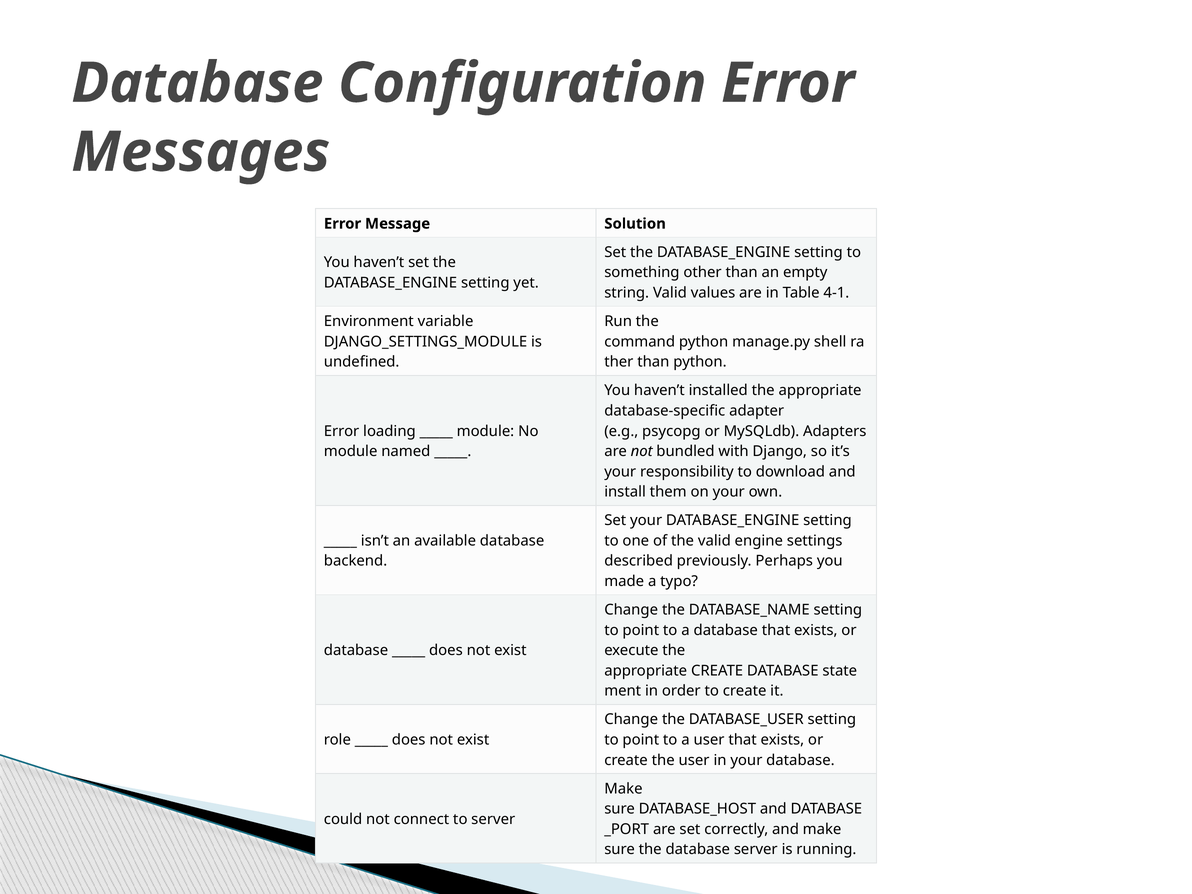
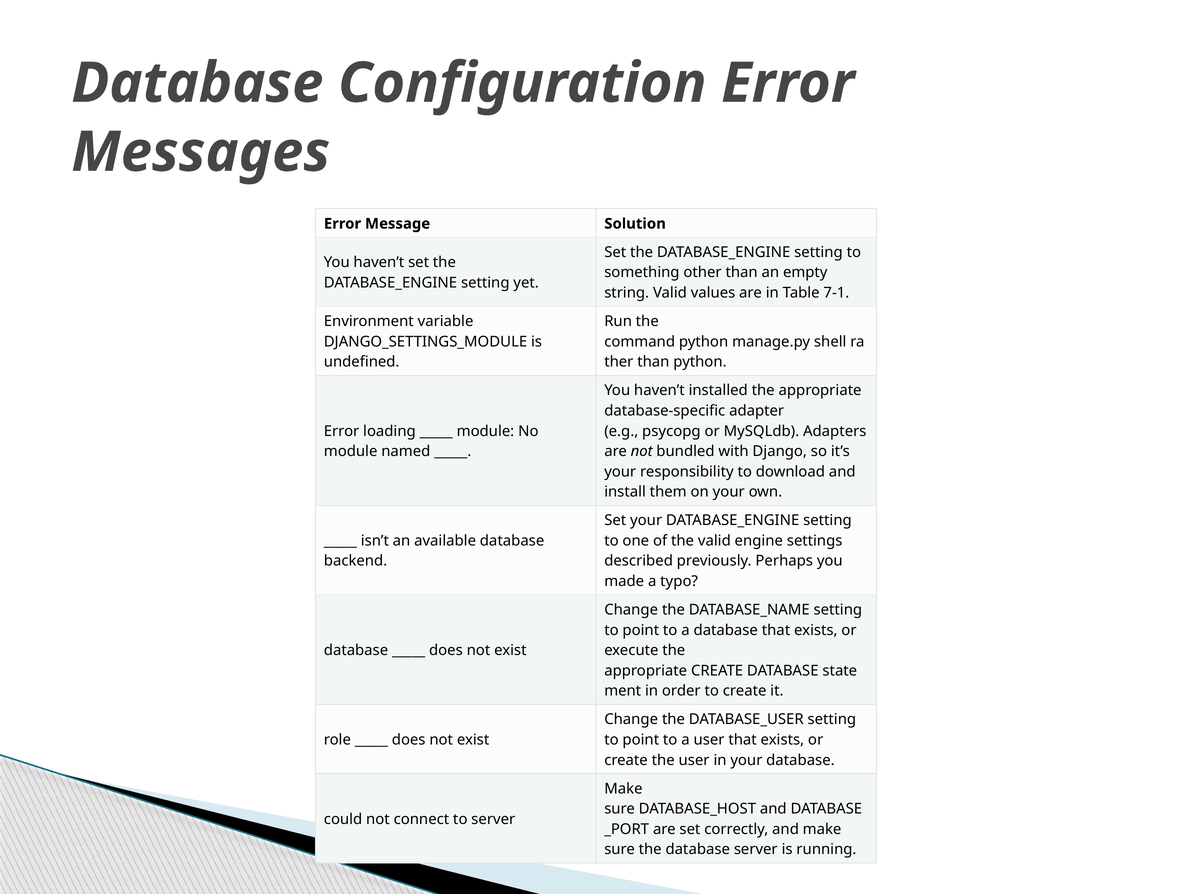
4-1: 4-1 -> 7-1
